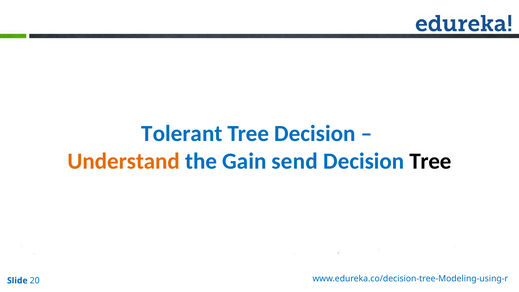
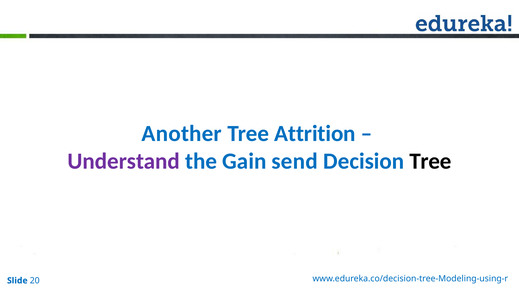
Tolerant: Tolerant -> Another
Tree Decision: Decision -> Attrition
Understand colour: orange -> purple
